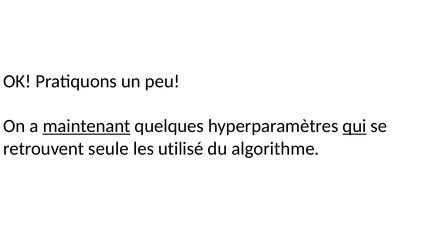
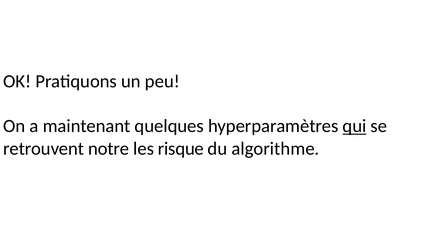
maintenant underline: present -> none
seule: seule -> notre
utilisé: utilisé -> risque
